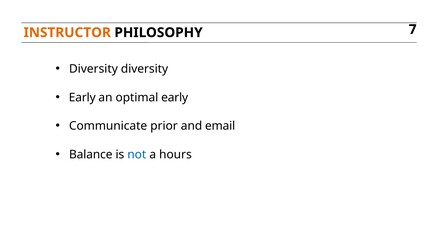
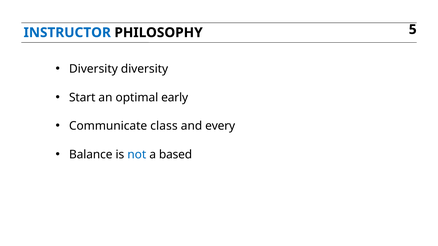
INSTRUCTOR colour: orange -> blue
7: 7 -> 5
Early at (82, 97): Early -> Start
prior: prior -> class
email: email -> every
hours: hours -> based
